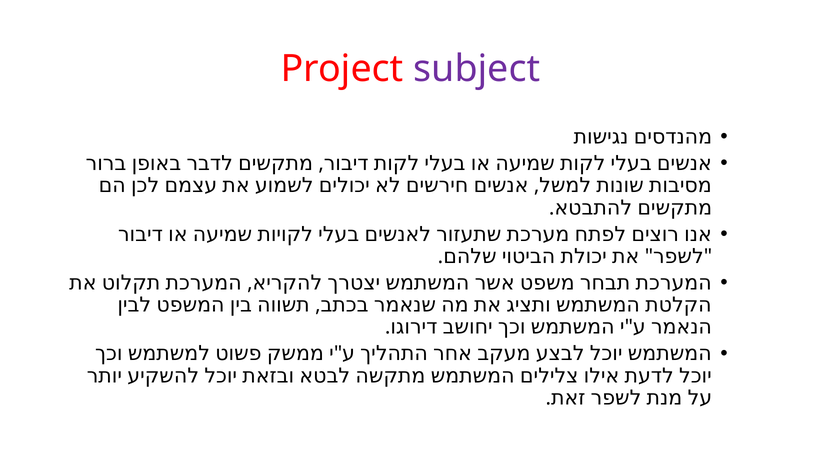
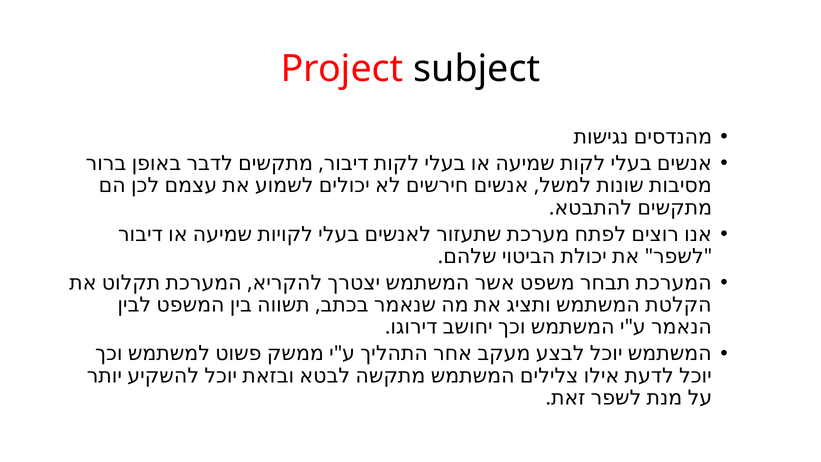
subject colour: purple -> black
